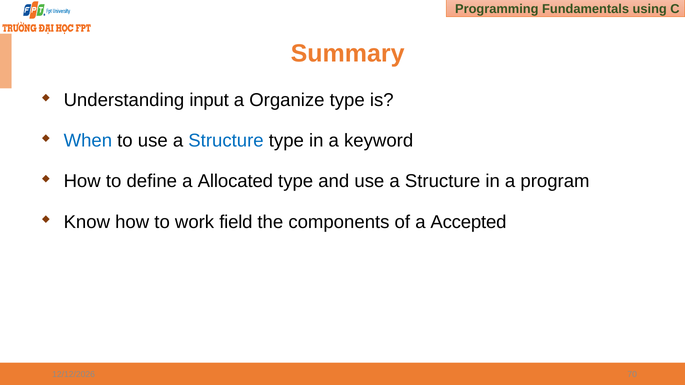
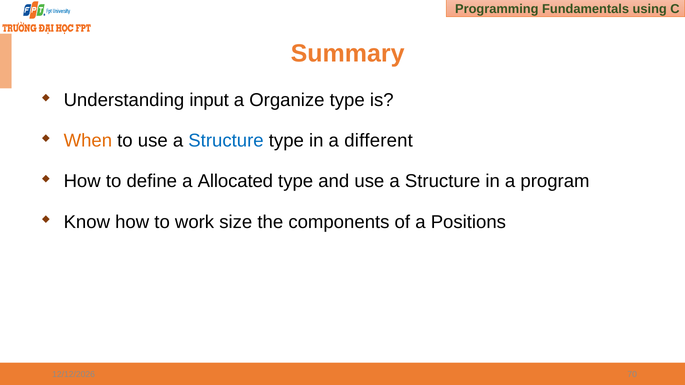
When colour: blue -> orange
keyword: keyword -> different
field: field -> size
Accepted: Accepted -> Positions
